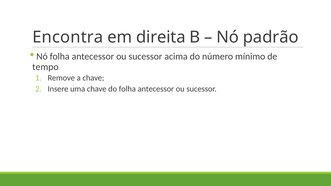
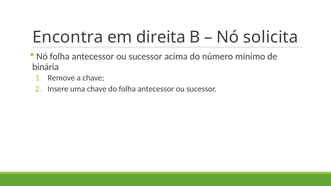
padrão: padrão -> solicita
tempo: tempo -> binária
